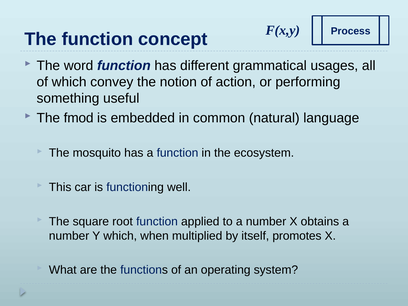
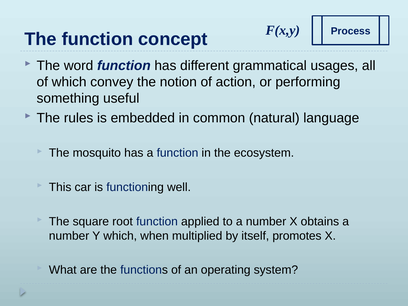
fmod: fmod -> rules
